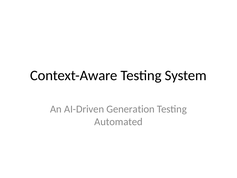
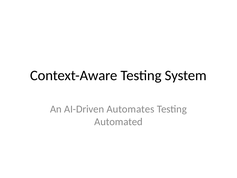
Generation: Generation -> Automates
